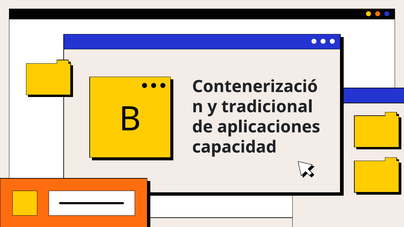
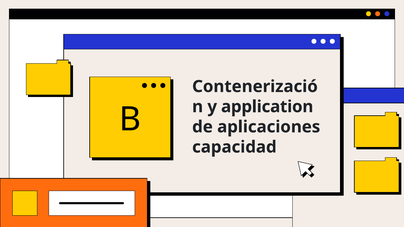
tradicional: tradicional -> application
